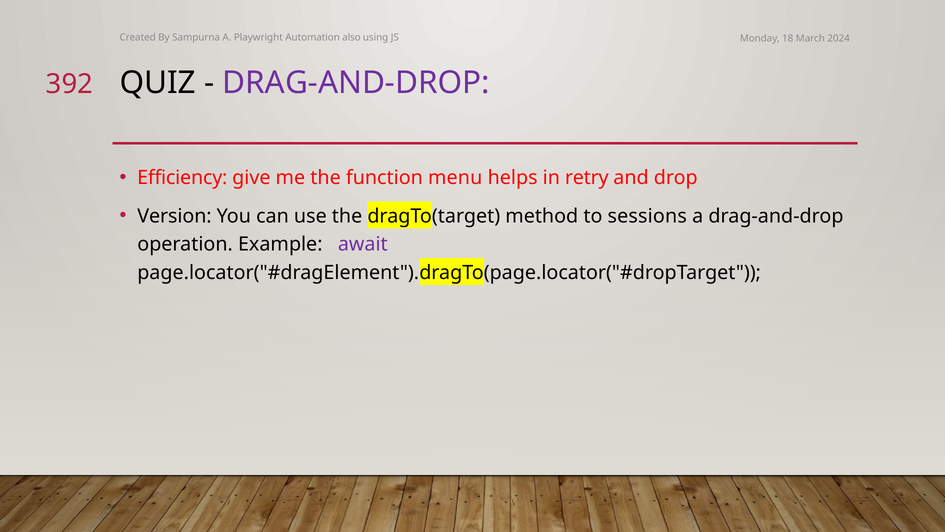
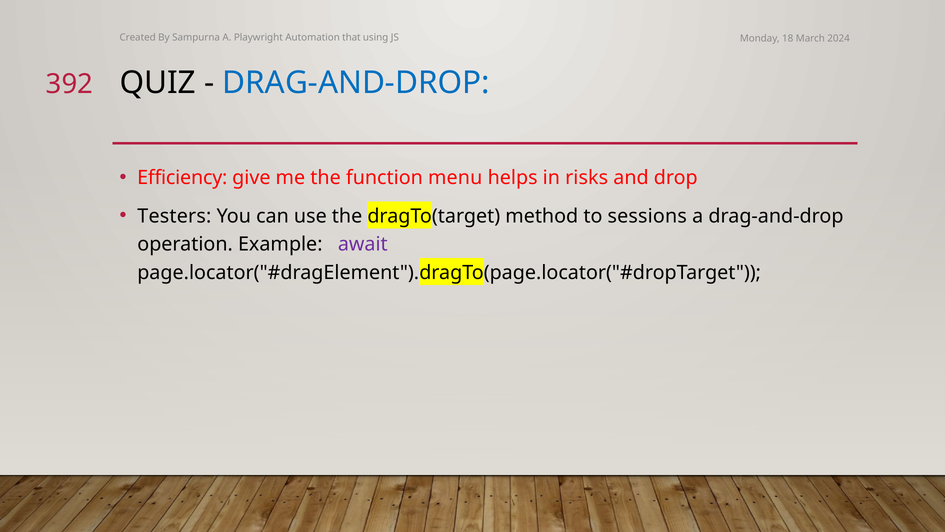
also: also -> that
DRAG-AND-DROP at (356, 83) colour: purple -> blue
retry: retry -> risks
Version: Version -> Testers
